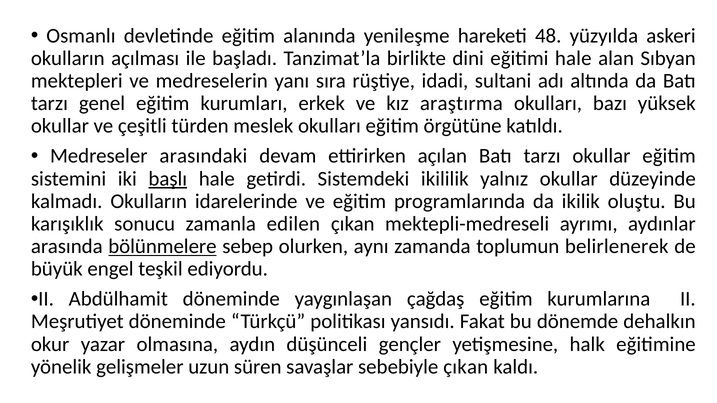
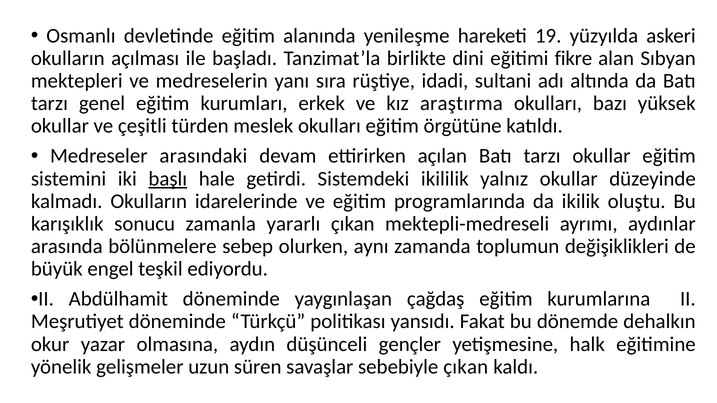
48: 48 -> 19
eğitimi hale: hale -> fikre
edilen: edilen -> yararlı
bölünmelere underline: present -> none
belirlenerek: belirlenerek -> değişiklikleri
